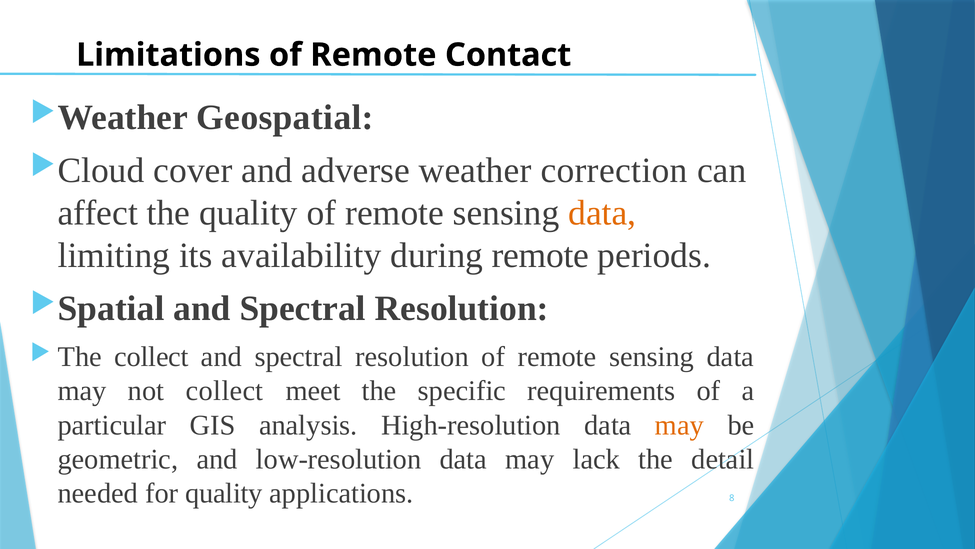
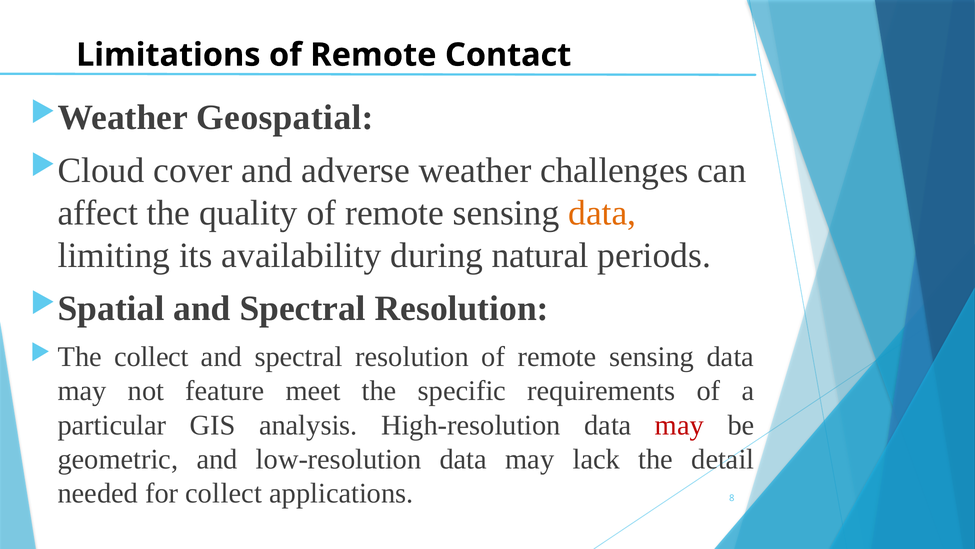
correction: correction -> challenges
during remote: remote -> natural
not collect: collect -> feature
may at (679, 425) colour: orange -> red
for quality: quality -> collect
